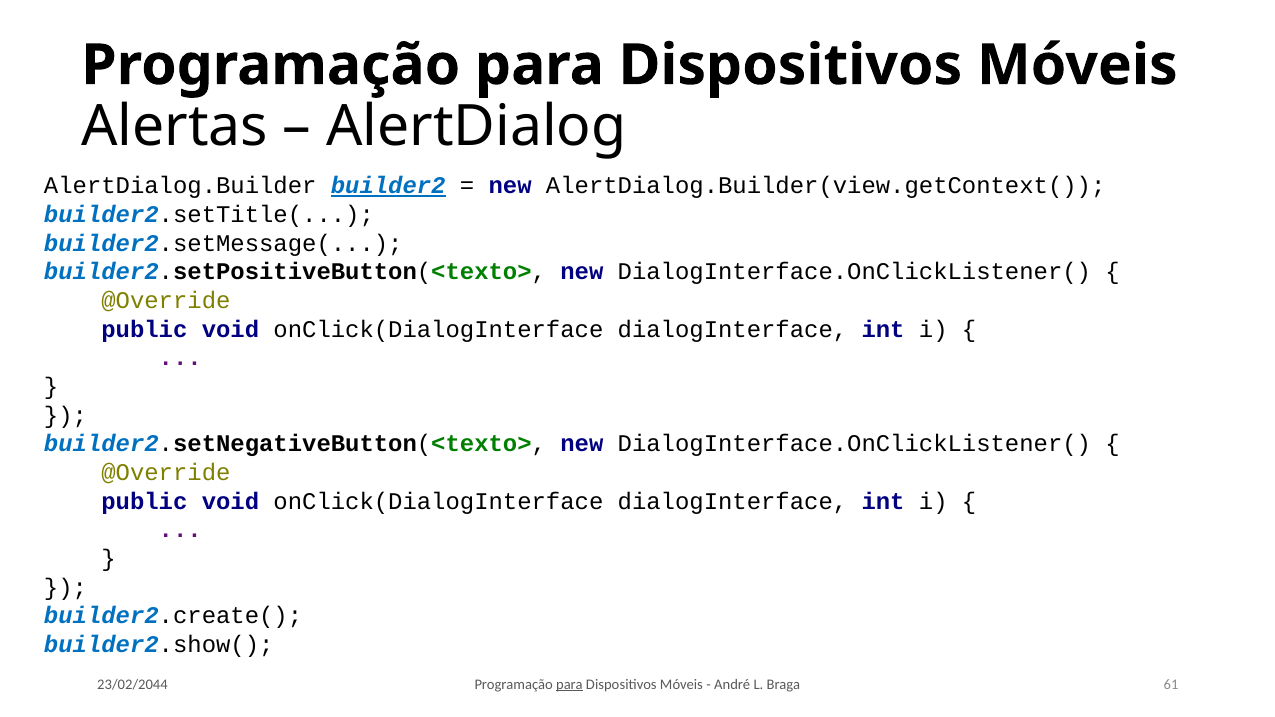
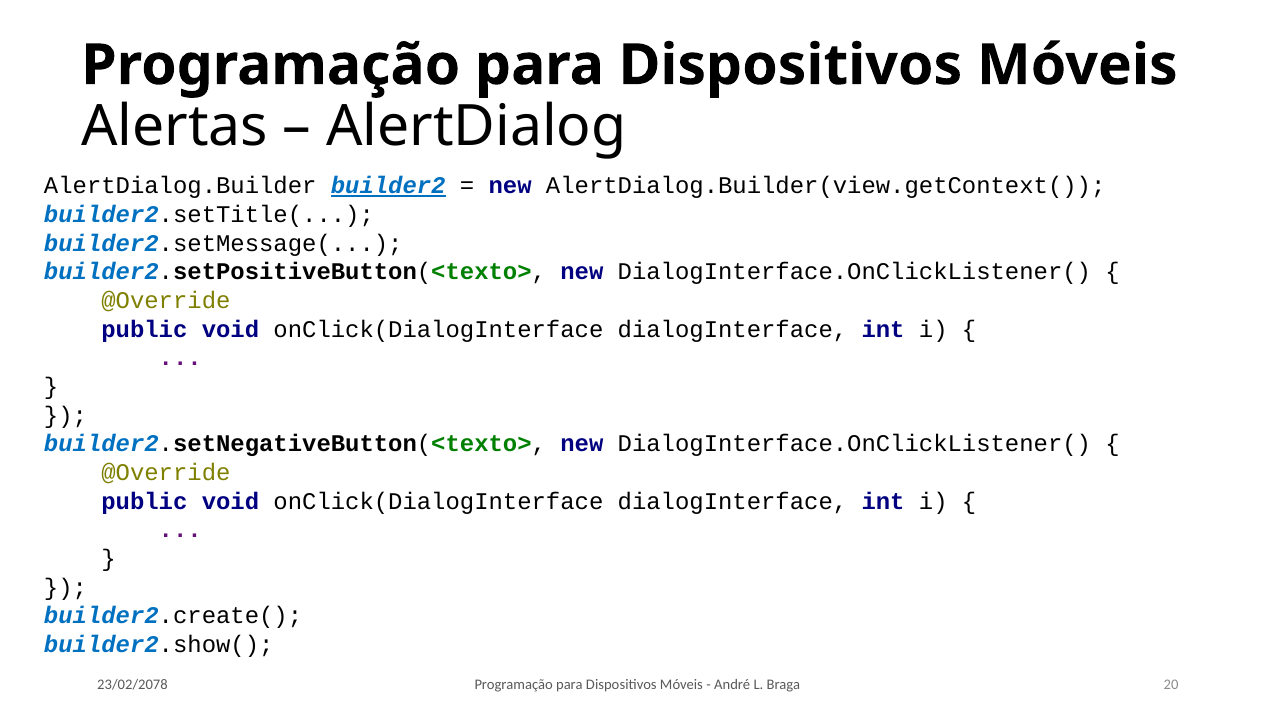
para at (569, 685) underline: present -> none
61: 61 -> 20
23/02/2044: 23/02/2044 -> 23/02/2078
